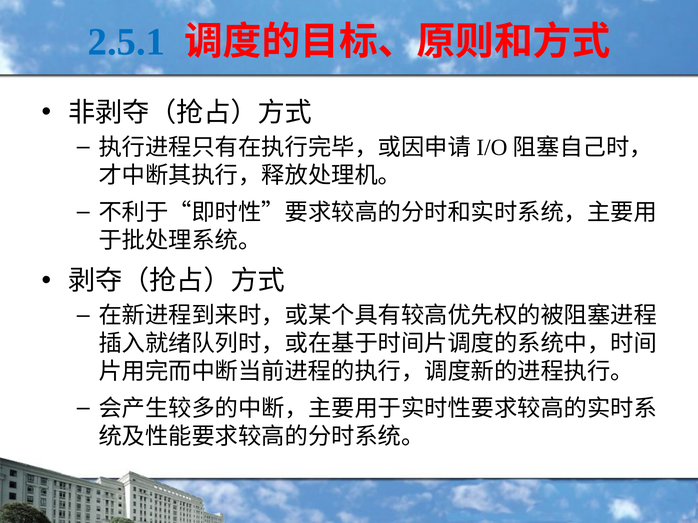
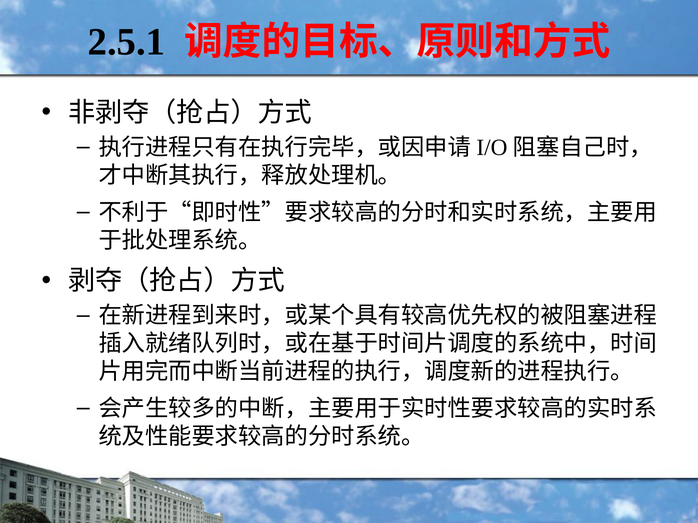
2.5.1 colour: blue -> black
